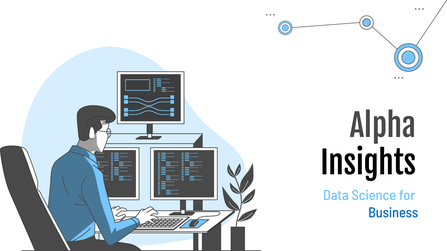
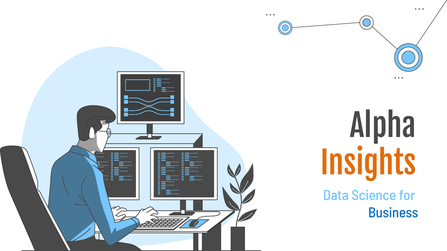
Insights colour: black -> orange
